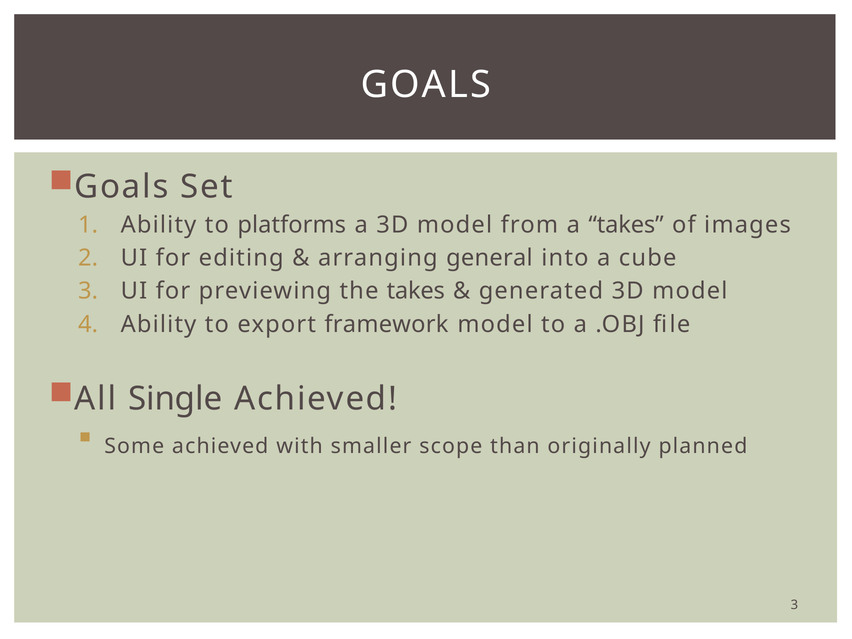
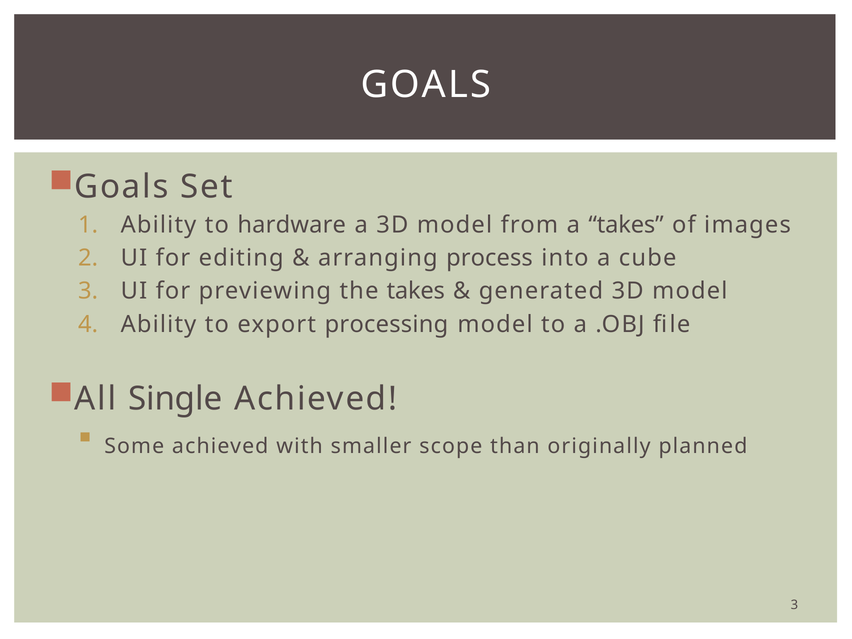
platforms: platforms -> hardware
general: general -> process
framework: framework -> processing
